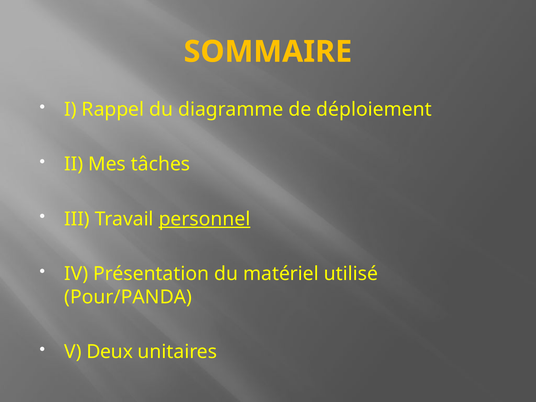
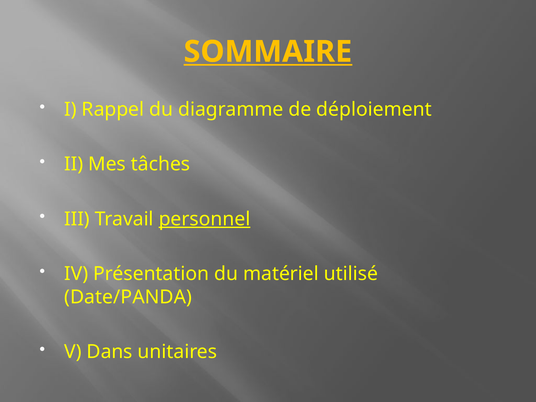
SOMMAIRE underline: none -> present
Pour/PANDA: Pour/PANDA -> Date/PANDA
Deux: Deux -> Dans
